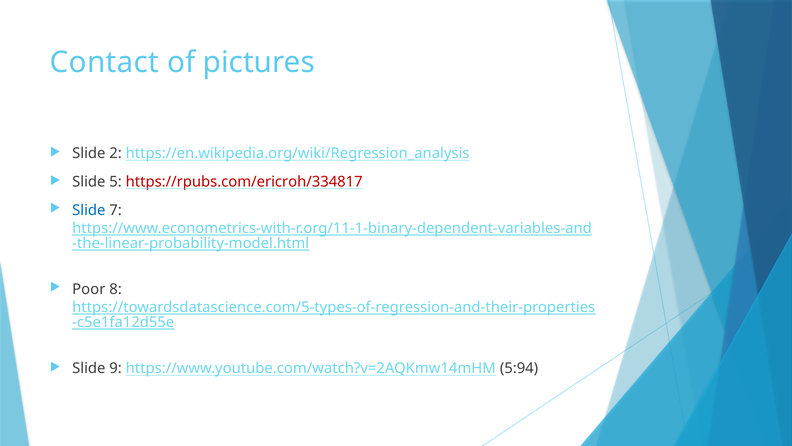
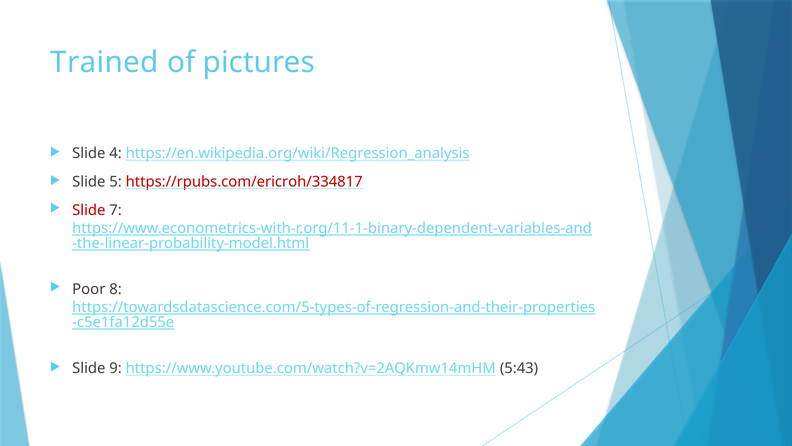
Contact: Contact -> Trained
2: 2 -> 4
Slide at (89, 210) colour: blue -> red
5:94: 5:94 -> 5:43
